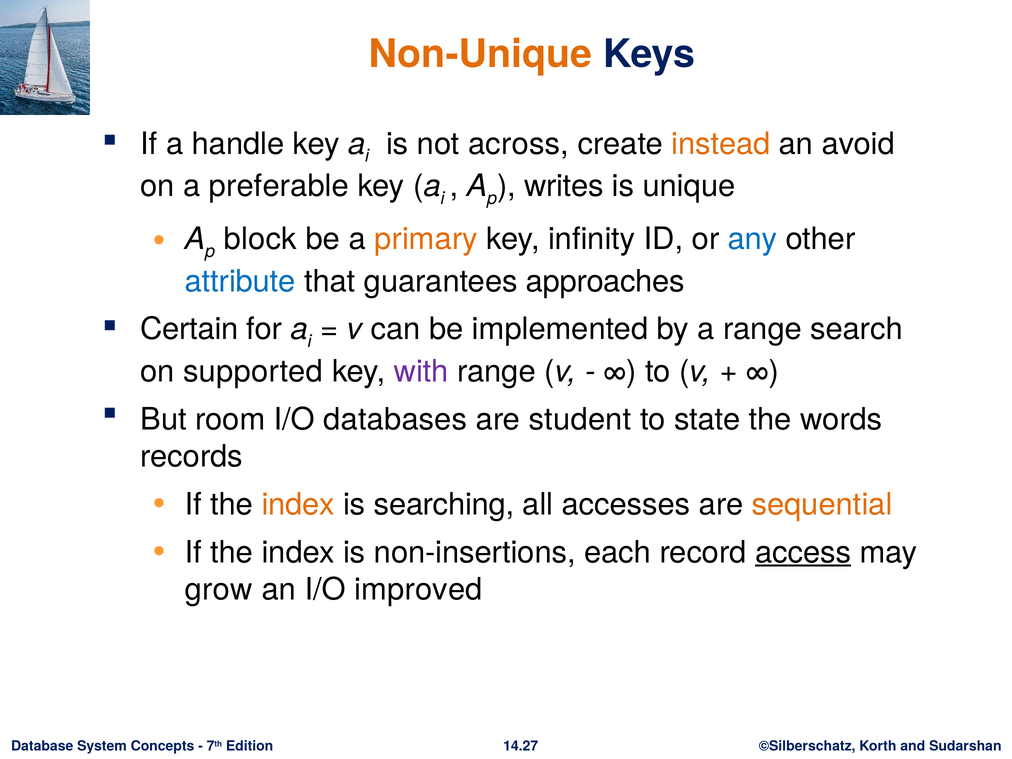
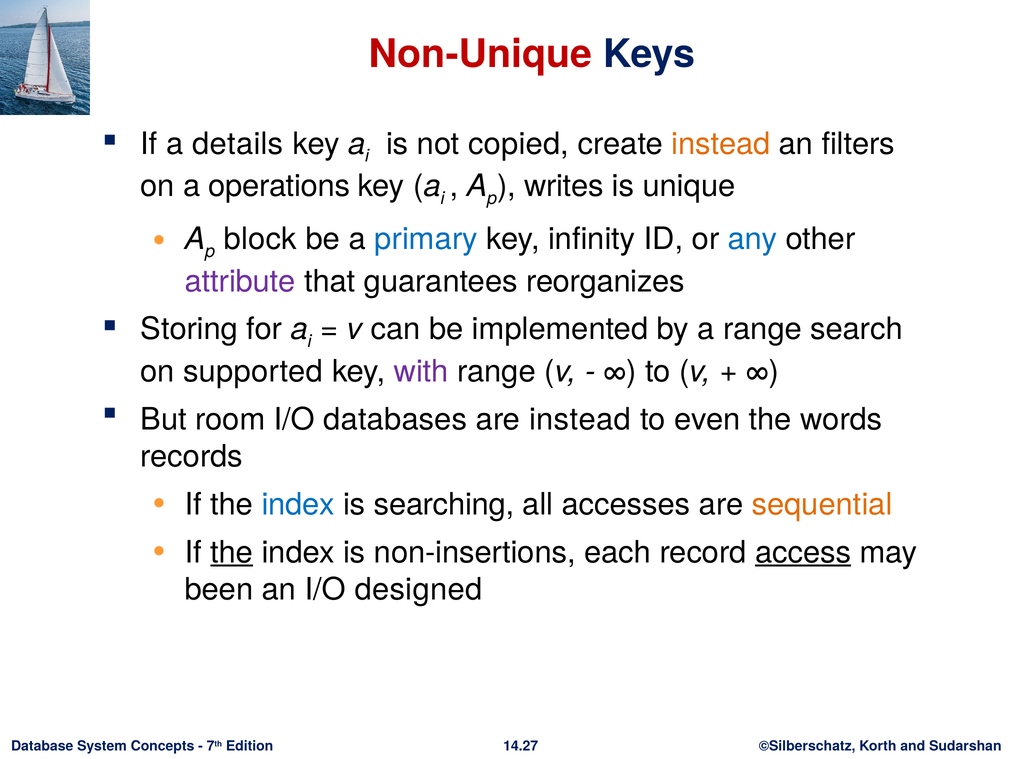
Non-Unique colour: orange -> red
handle: handle -> details
across: across -> copied
avoid: avoid -> filters
preferable: preferable -> operations
primary colour: orange -> blue
attribute colour: blue -> purple
approaches: approaches -> reorganizes
Certain: Certain -> Storing
are student: student -> instead
state: state -> even
index at (298, 504) colour: orange -> blue
the at (232, 552) underline: none -> present
grow: grow -> been
improved: improved -> designed
